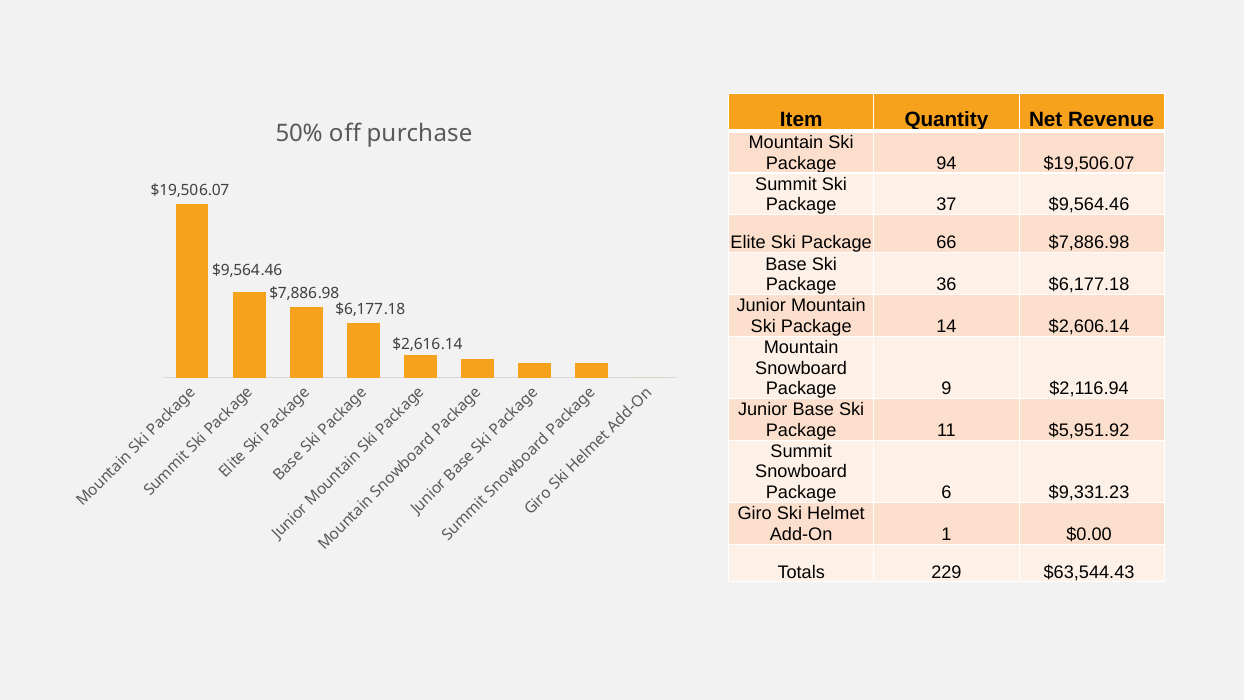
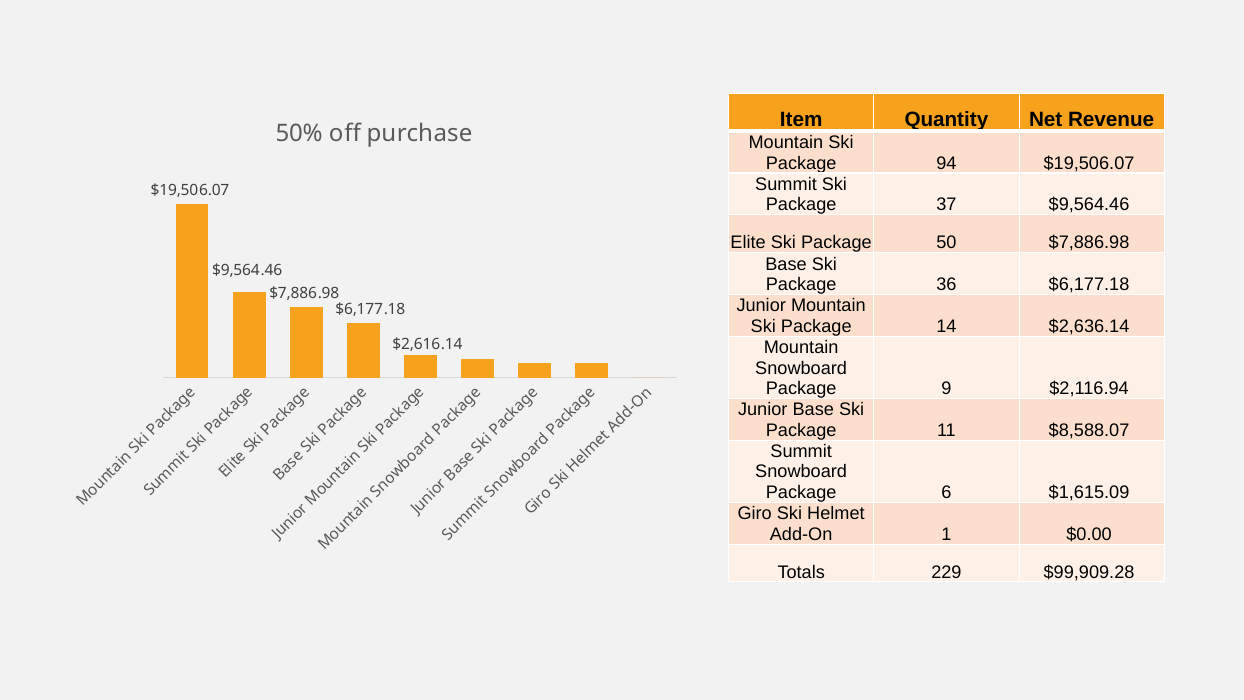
66: 66 -> 50
$2,606.14: $2,606.14 -> $2,636.14
$5,951.92: $5,951.92 -> $8,588.07
$9,331.23: $9,331.23 -> $1,615.09
$63,544.43: $63,544.43 -> $99,909.28
